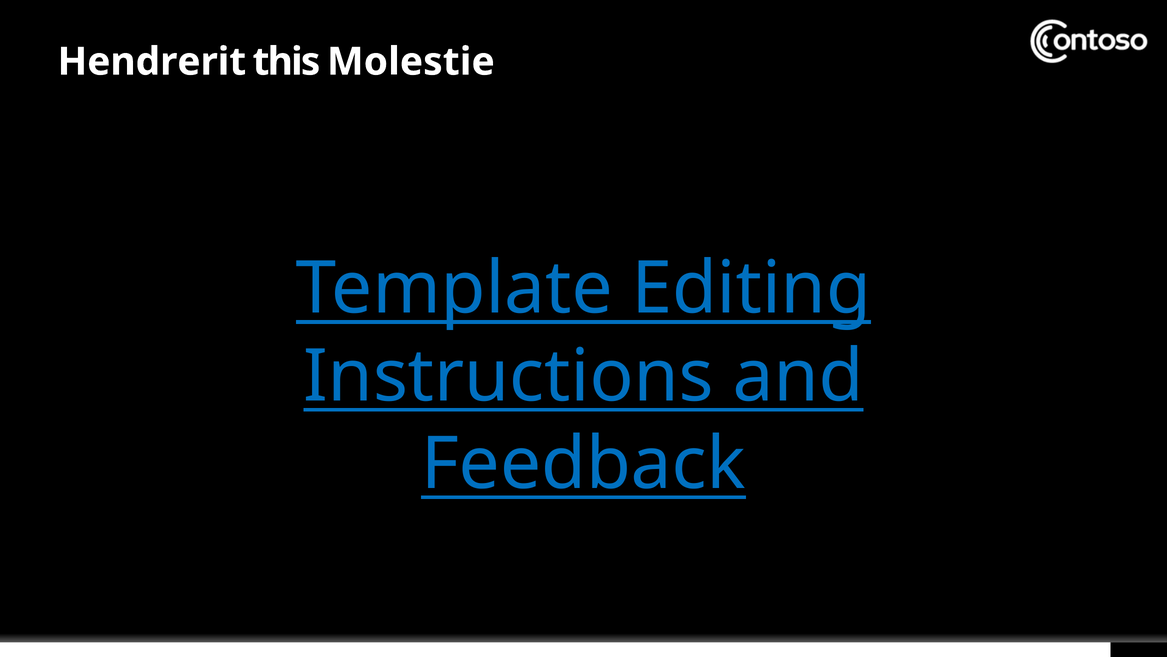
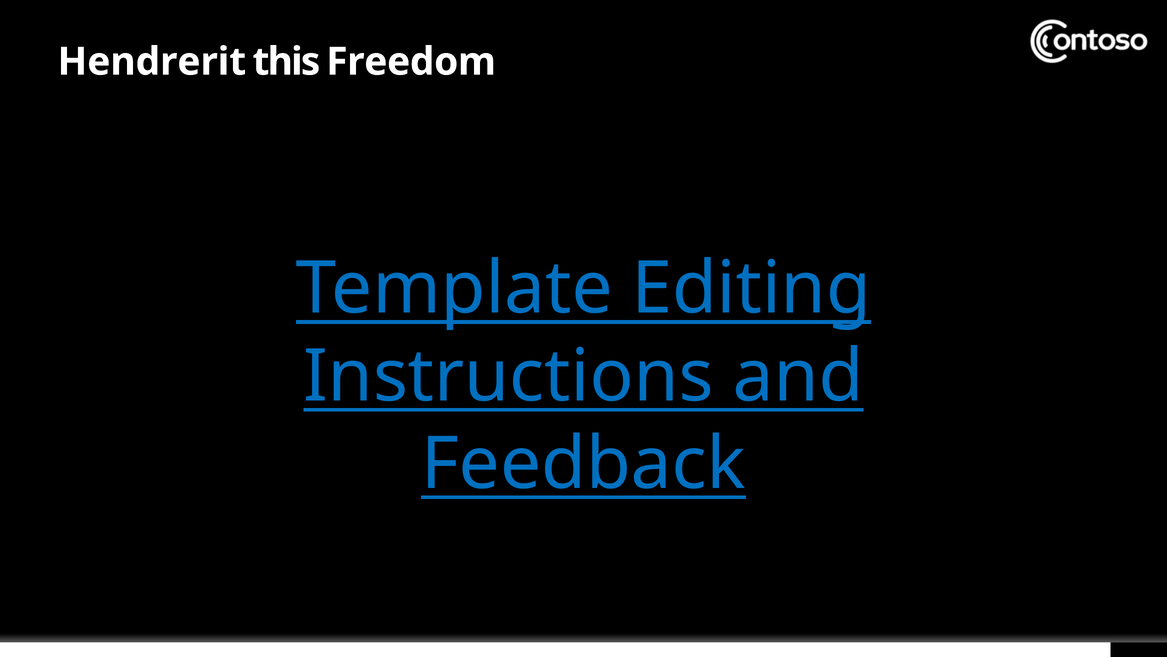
Molestie: Molestie -> Freedom
